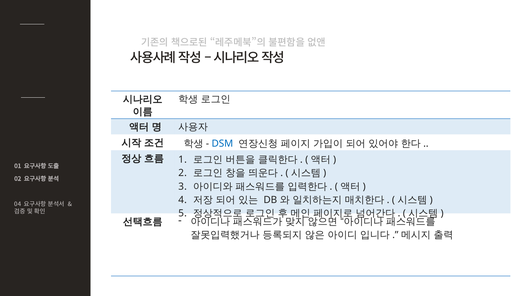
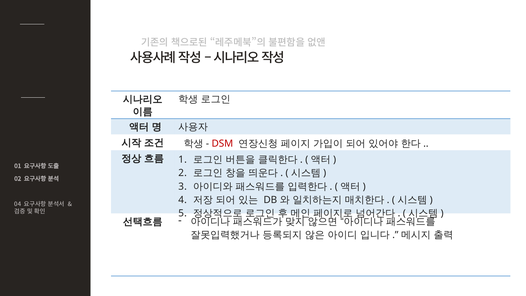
DSM colour: blue -> red
